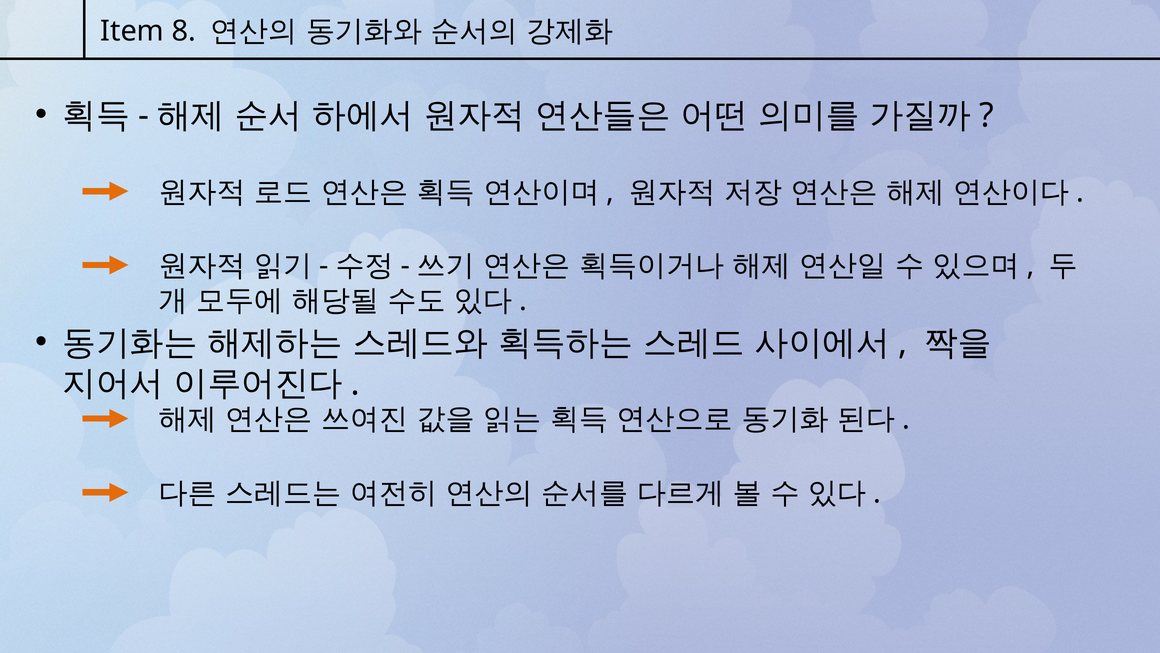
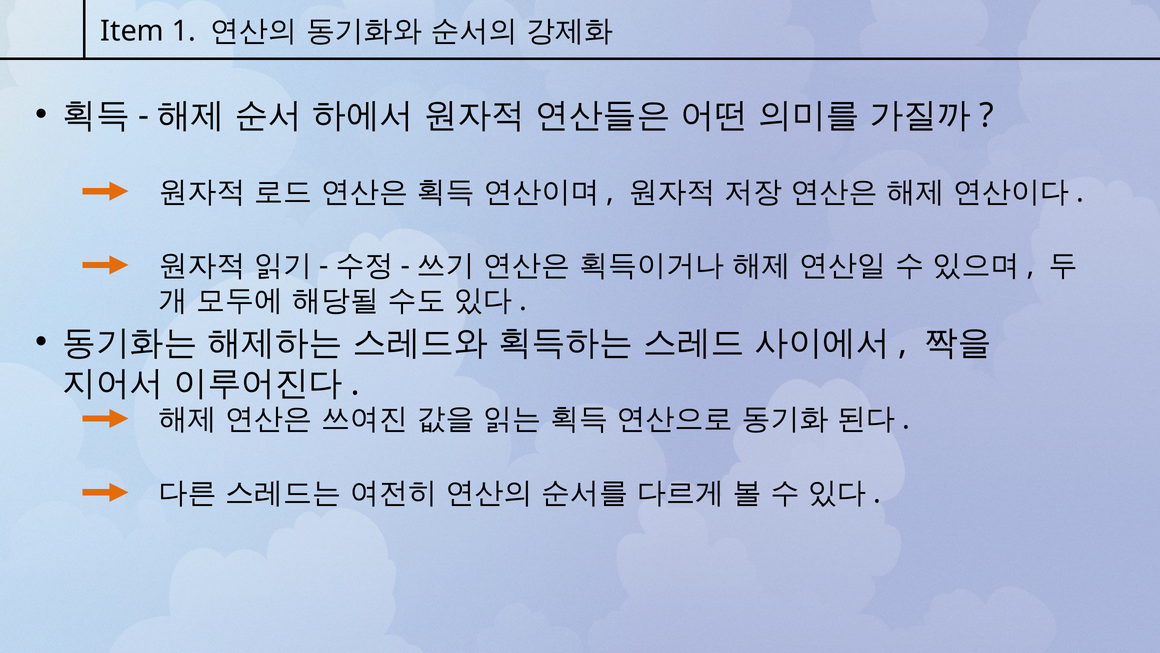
8: 8 -> 1
